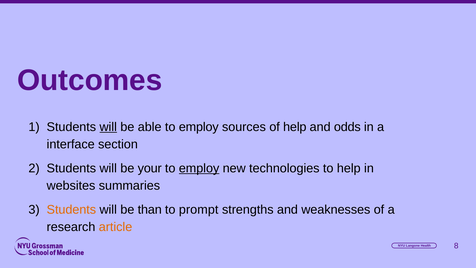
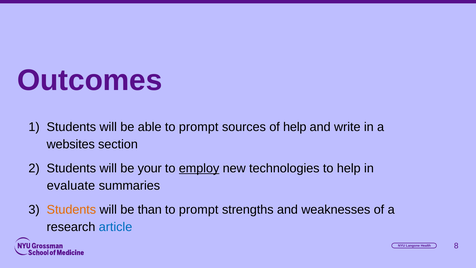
will at (108, 127) underline: present -> none
able to employ: employ -> prompt
odds: odds -> write
interface: interface -> websites
websites: websites -> evaluate
article colour: orange -> blue
